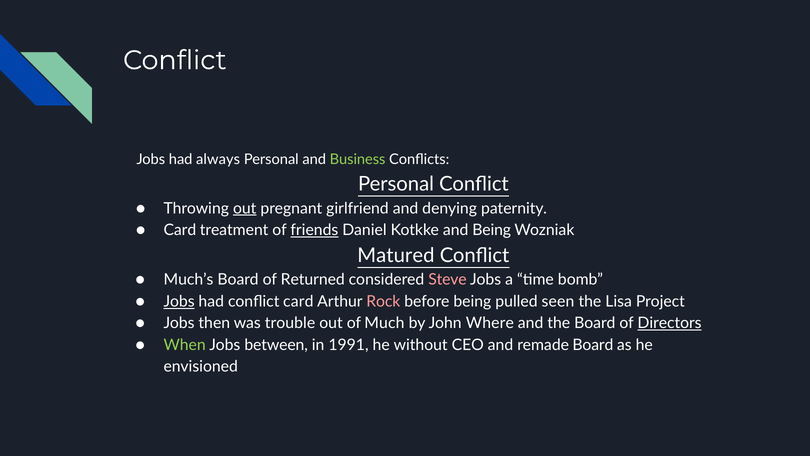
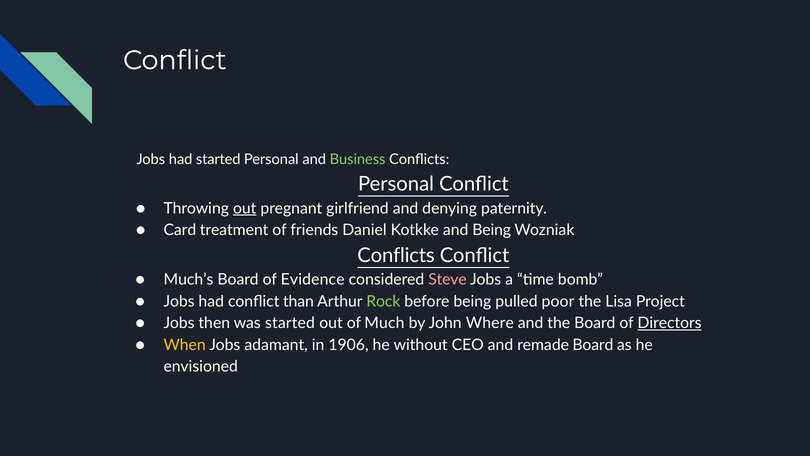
had always: always -> started
friends underline: present -> none
Matured at (396, 255): Matured -> Conflicts
Returned: Returned -> Evidence
Jobs at (179, 301) underline: present -> none
conflict card: card -> than
Rock colour: pink -> light green
seen: seen -> poor
was trouble: trouble -> started
When colour: light green -> yellow
between: between -> adamant
1991: 1991 -> 1906
